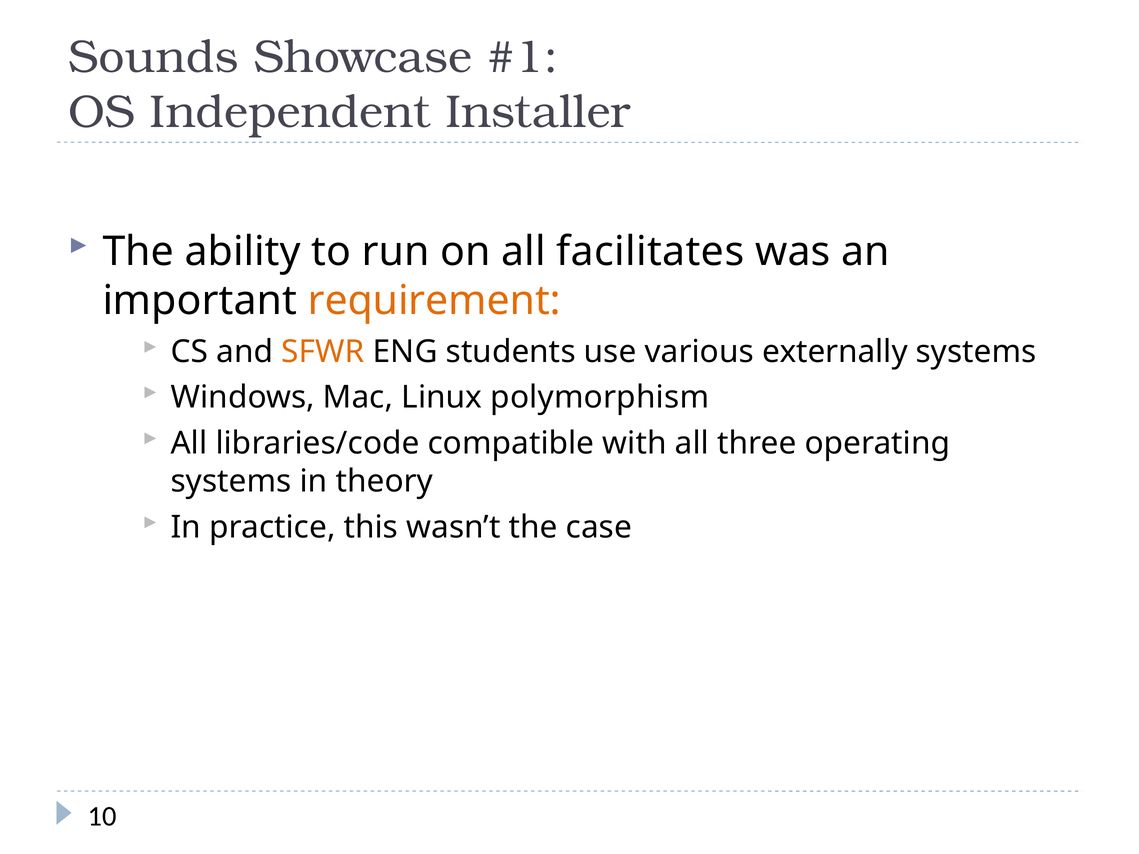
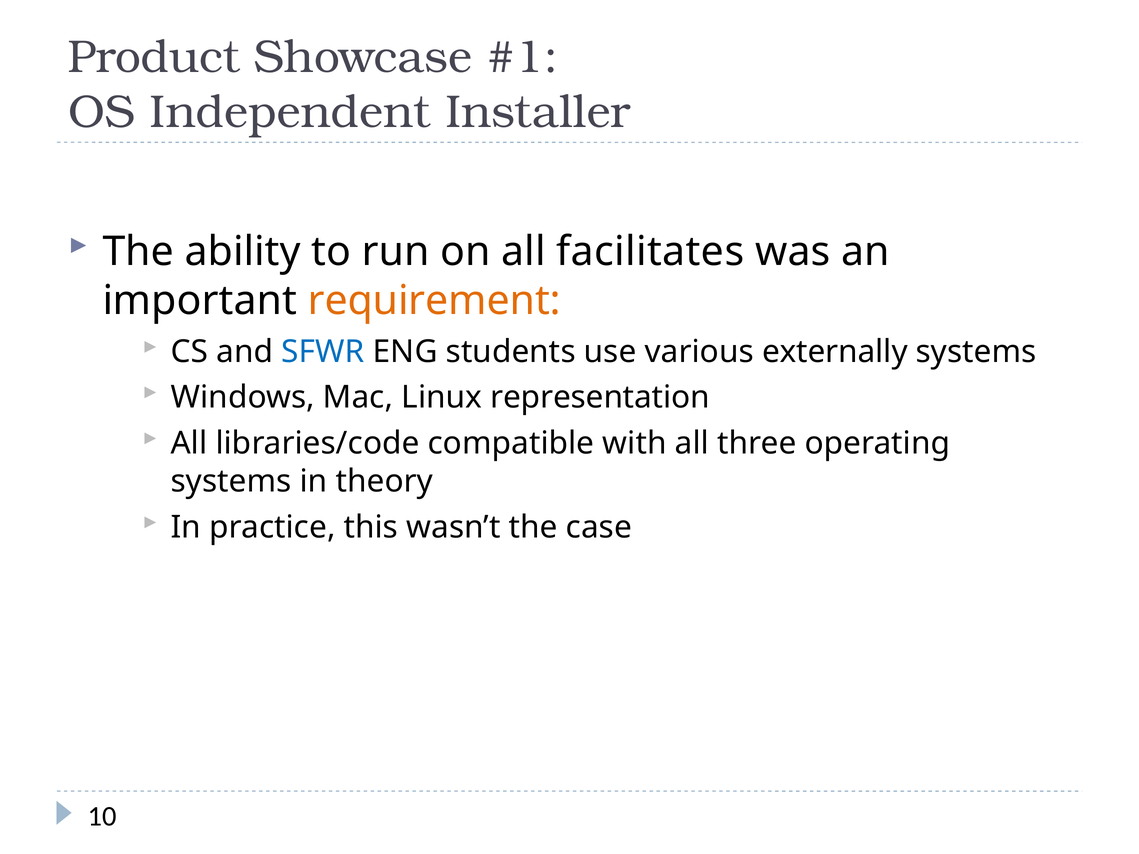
Sounds: Sounds -> Product
SFWR colour: orange -> blue
polymorphism: polymorphism -> representation
